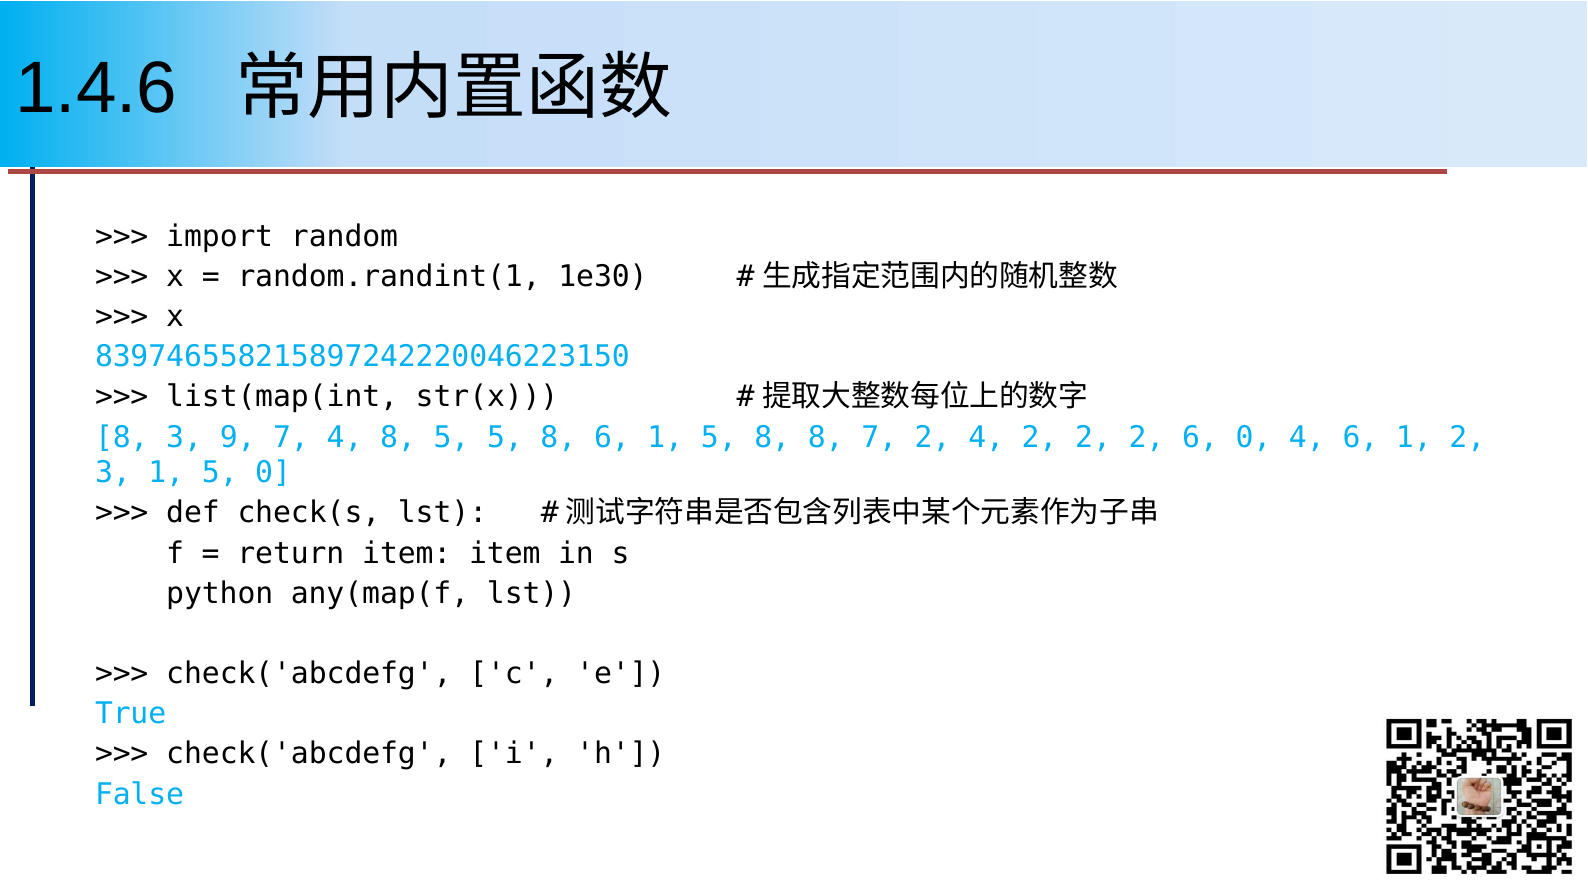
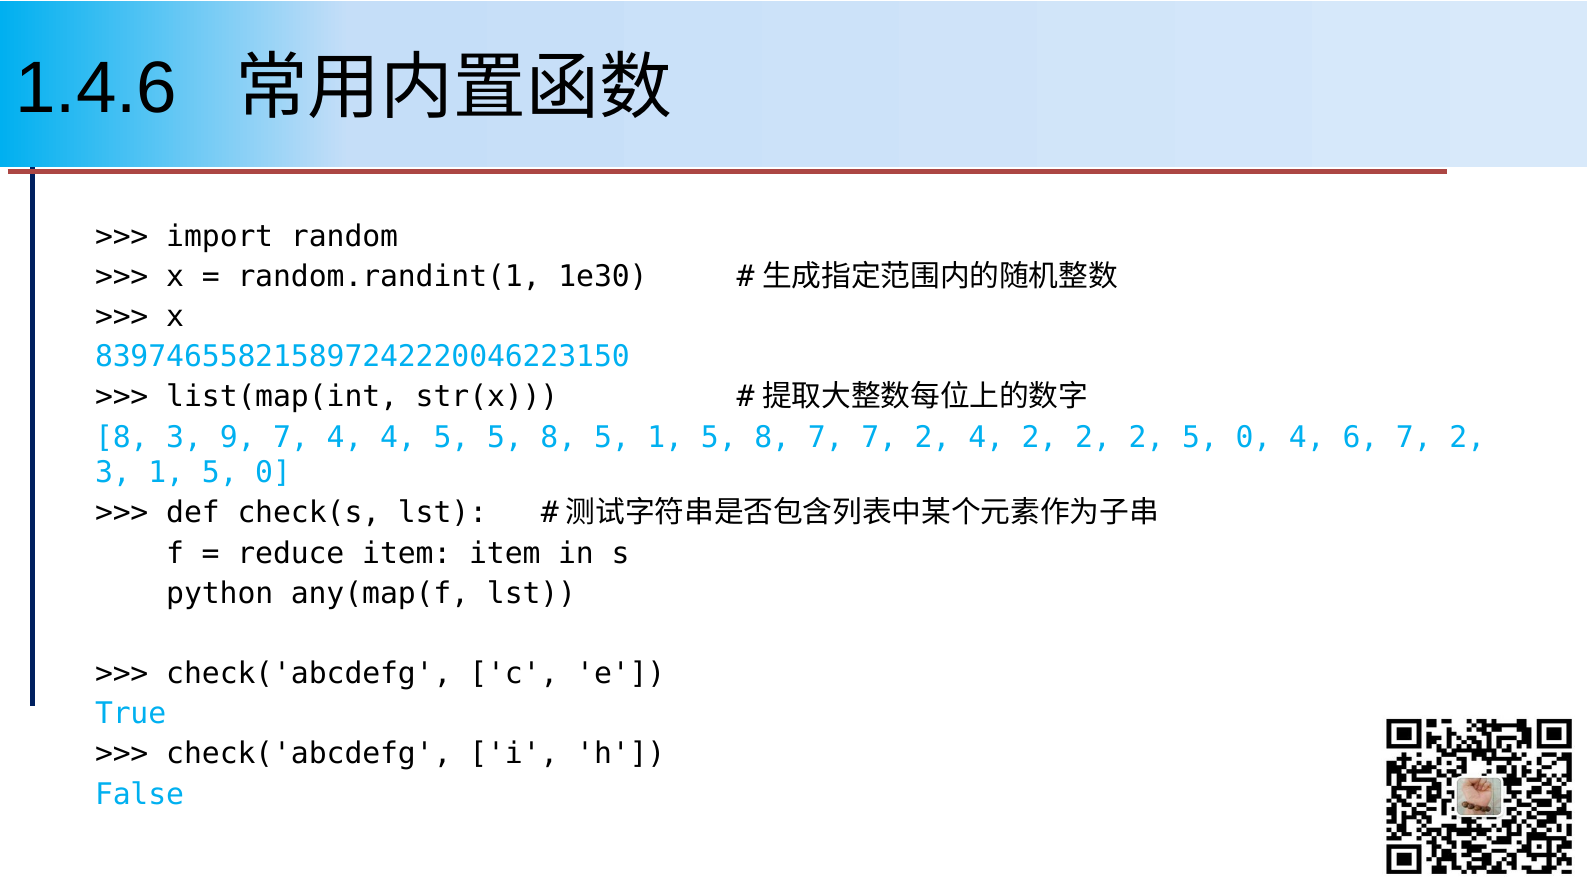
4 8: 8 -> 4
8 6: 6 -> 5
8 8: 8 -> 7
2 6: 6 -> 5
4 6 1: 1 -> 7
return: return -> reduce
